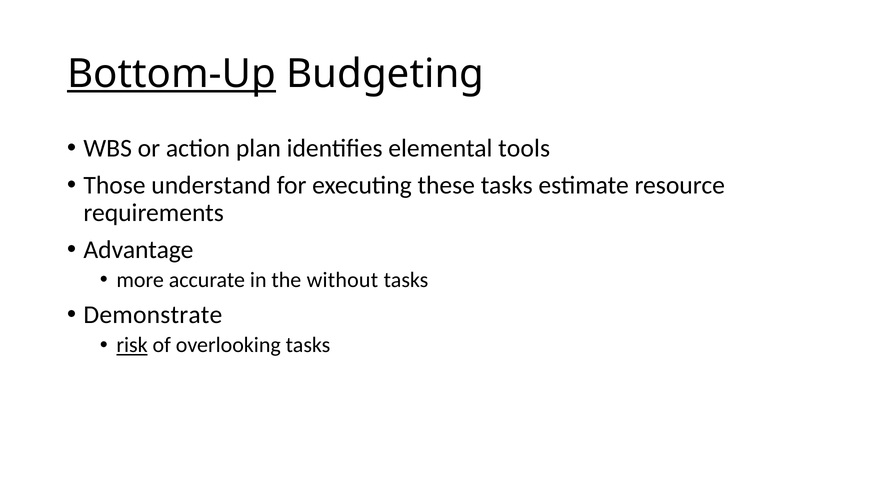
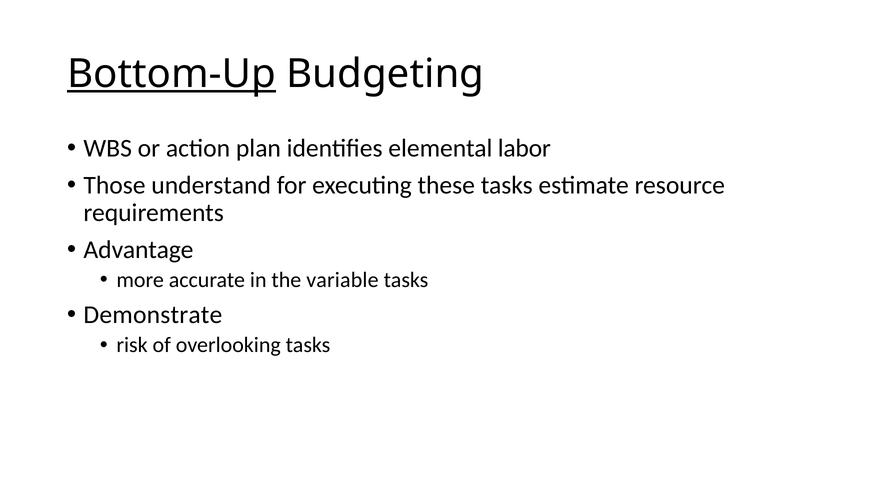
tools: tools -> labor
without: without -> variable
risk underline: present -> none
